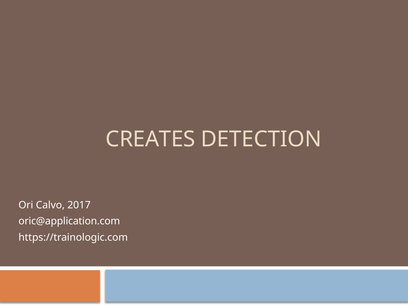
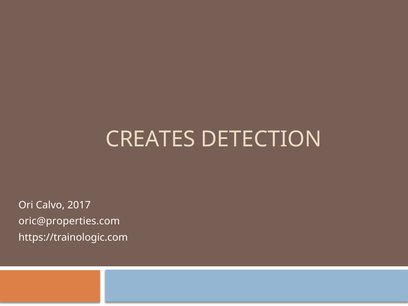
oric@application.com: oric@application.com -> oric@properties.com
